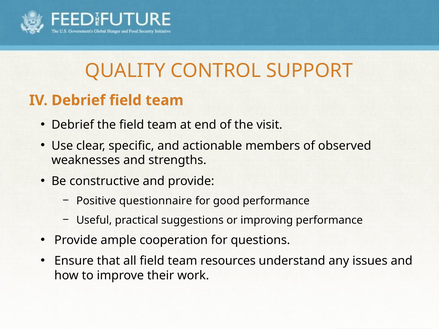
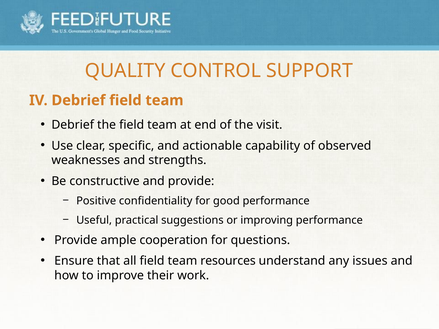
members: members -> capability
questionnaire: questionnaire -> confidentiality
